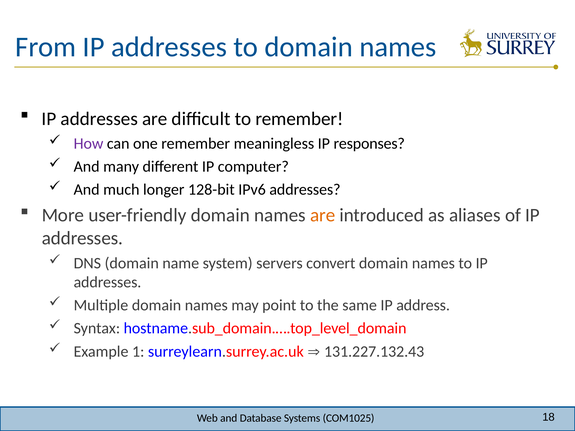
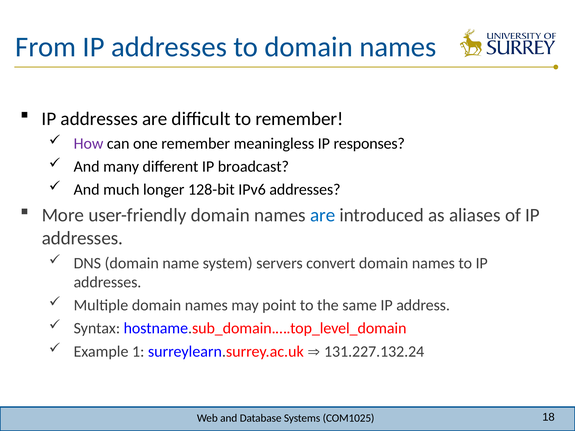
computer: computer -> broadcast
are at (323, 215) colour: orange -> blue
131.227.132.43: 131.227.132.43 -> 131.227.132.24
